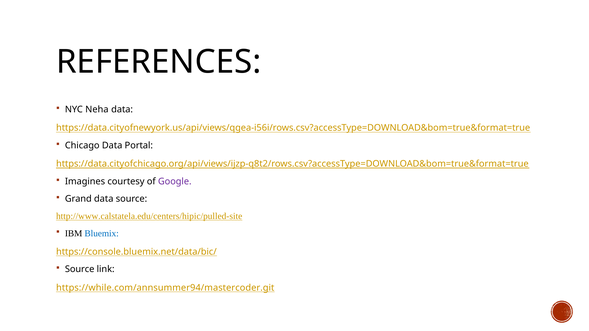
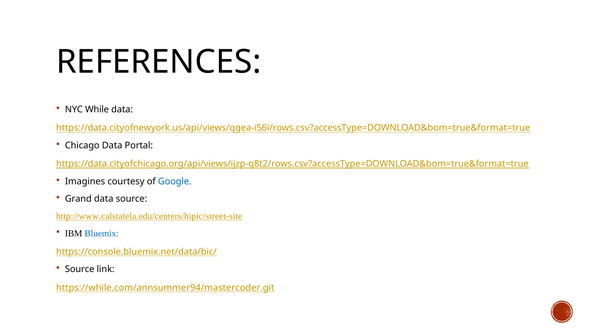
Neha: Neha -> While
Google colour: purple -> blue
http://www.calstatela.edu/centers/hipic/pulled-site: http://www.calstatela.edu/centers/hipic/pulled-site -> http://www.calstatela.edu/centers/hipic/street-site
